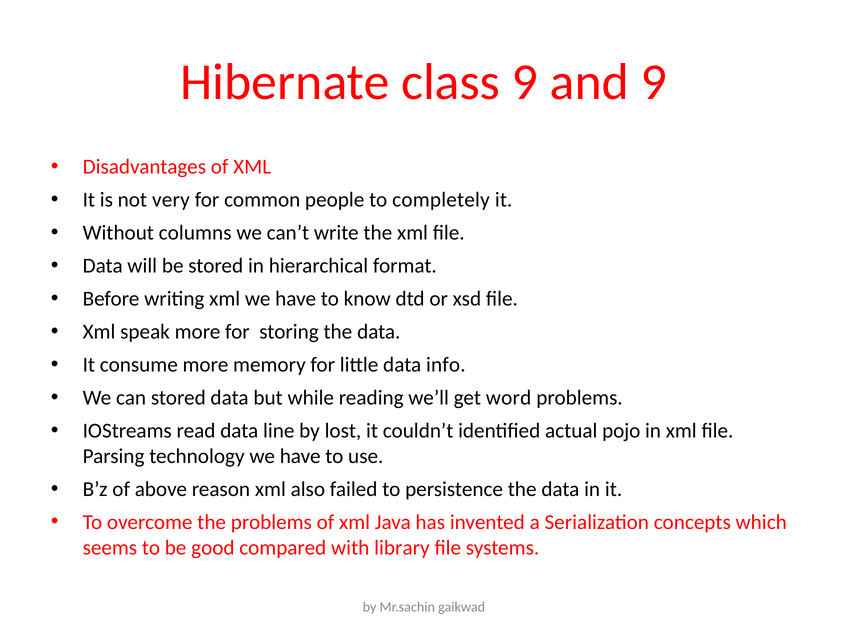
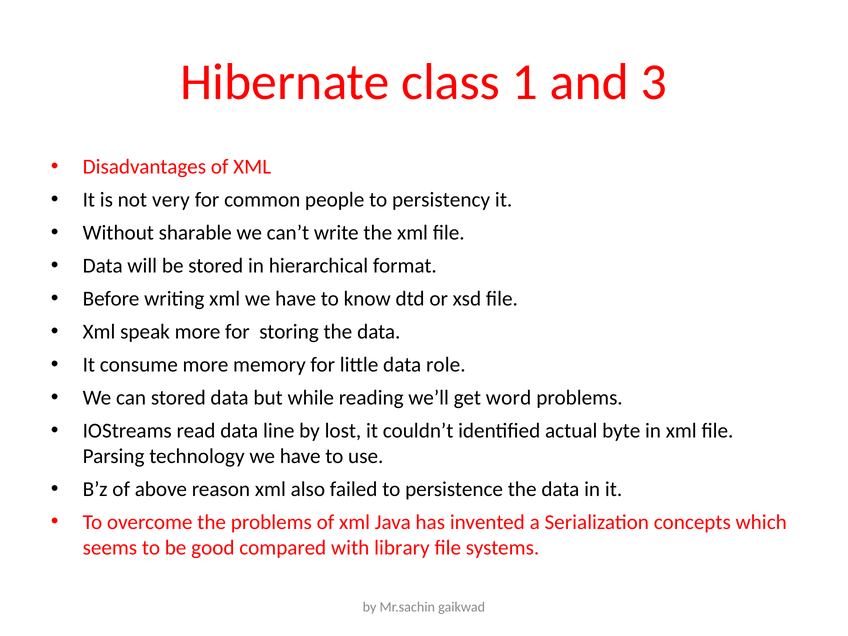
class 9: 9 -> 1
and 9: 9 -> 3
completely: completely -> persistency
columns: columns -> sharable
info: info -> role
pojo: pojo -> byte
